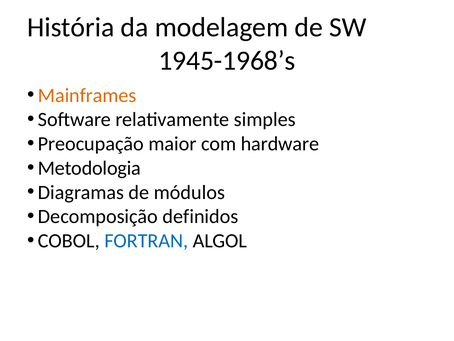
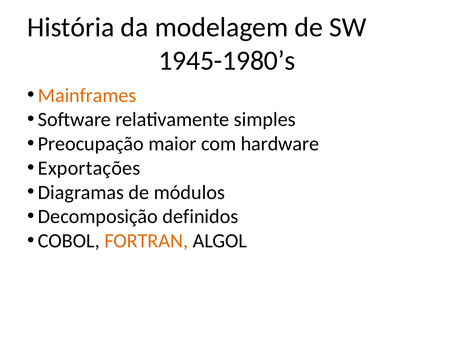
1945-1968’s: 1945-1968’s -> 1945-1980’s
Metodologia: Metodologia -> Exportações
FORTRAN colour: blue -> orange
